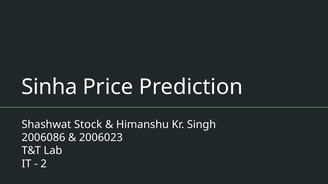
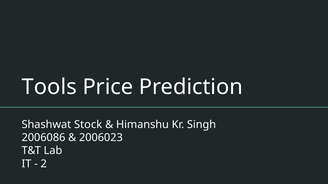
Sinha: Sinha -> Tools
